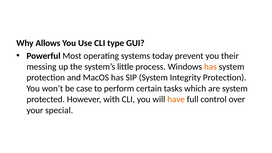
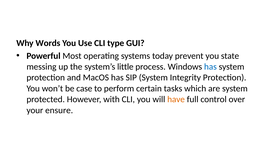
Allows: Allows -> Words
their: their -> state
has at (210, 67) colour: orange -> blue
special: special -> ensure
